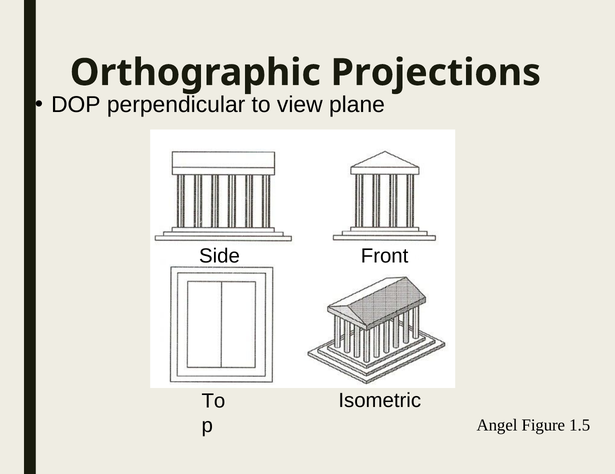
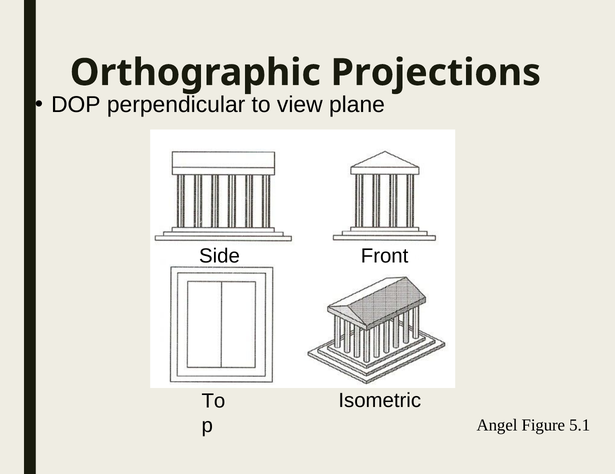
1.5: 1.5 -> 5.1
